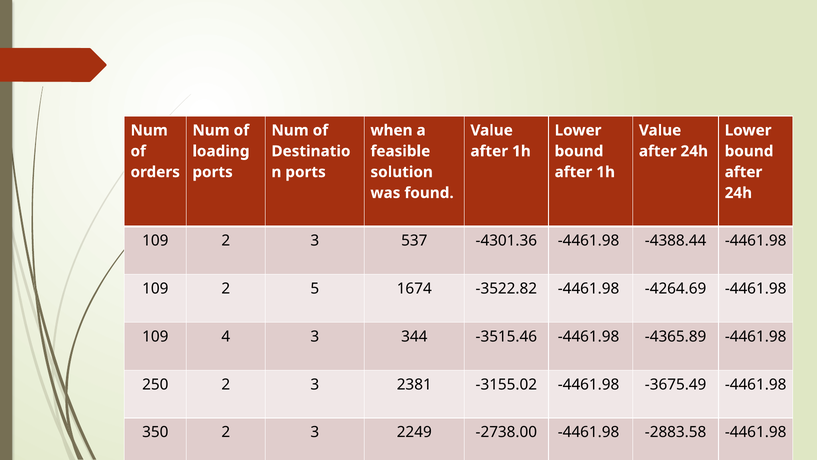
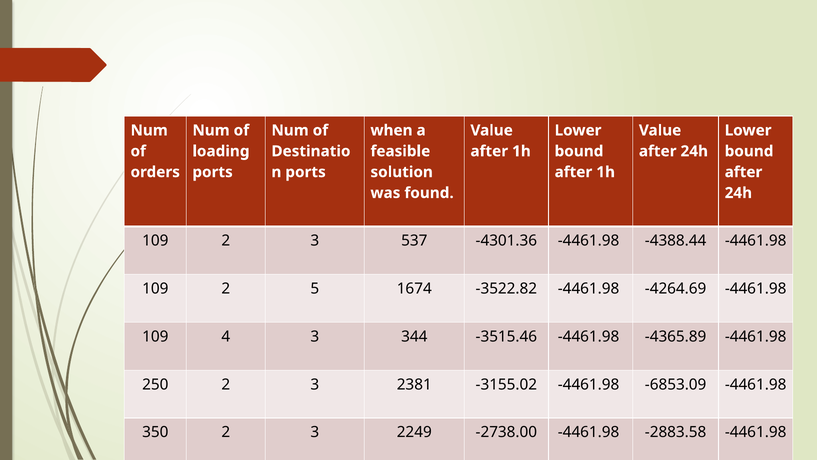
-3675.49: -3675.49 -> -6853.09
